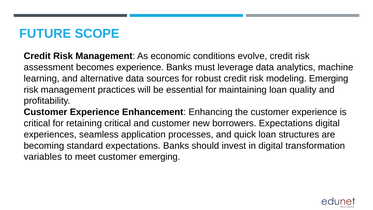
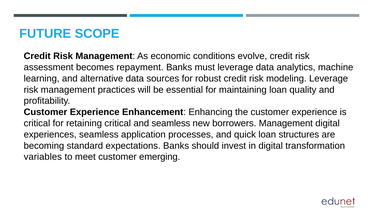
becomes experience: experience -> repayment
modeling Emerging: Emerging -> Leverage
and customer: customer -> seamless
borrowers Expectations: Expectations -> Management
